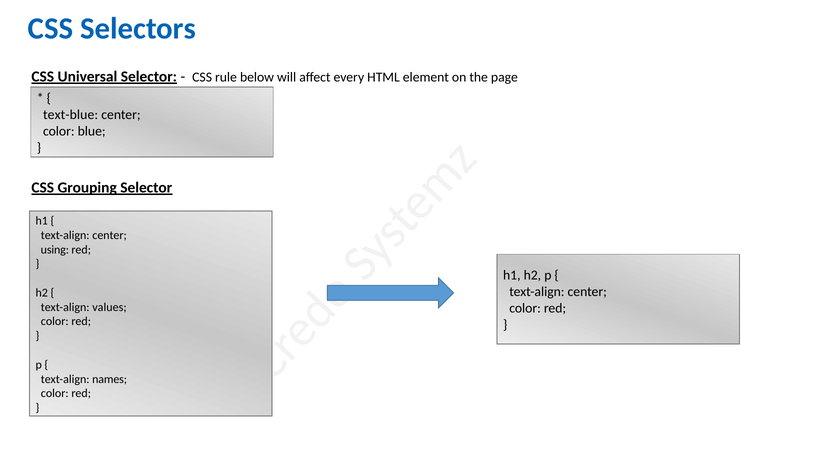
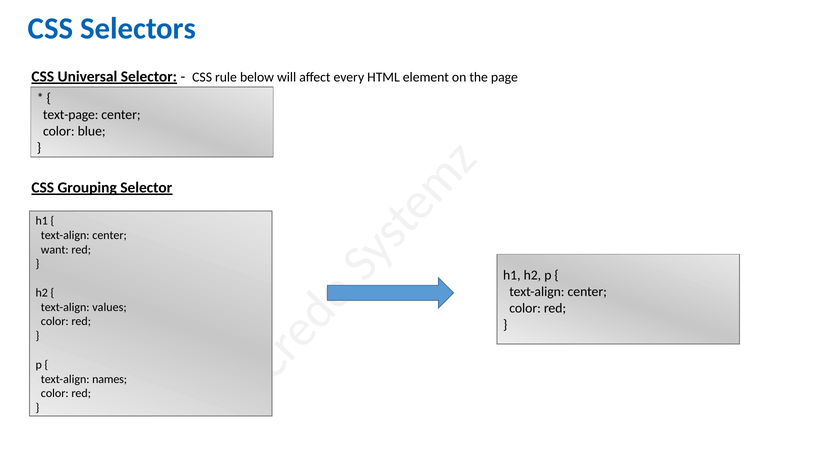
text-blue: text-blue -> text-page
using: using -> want
